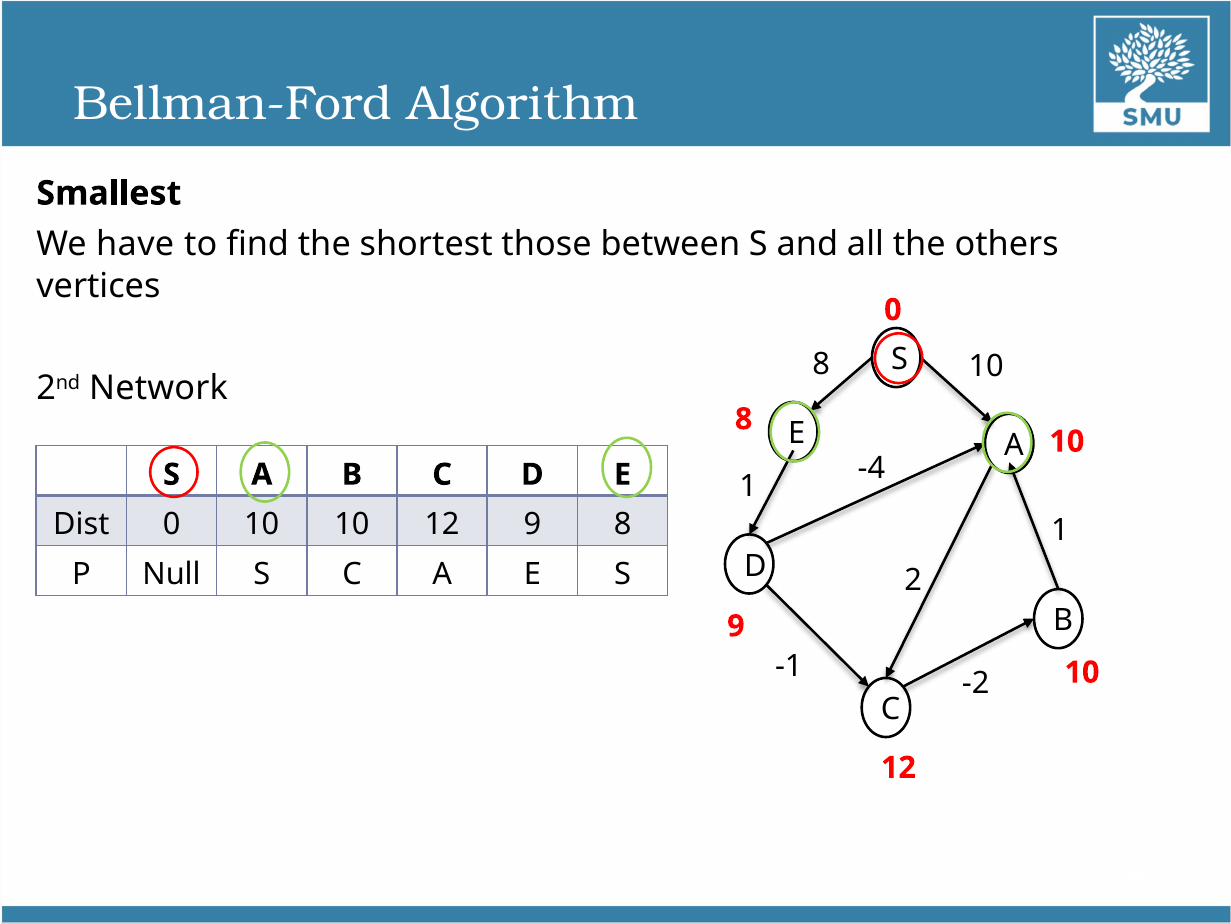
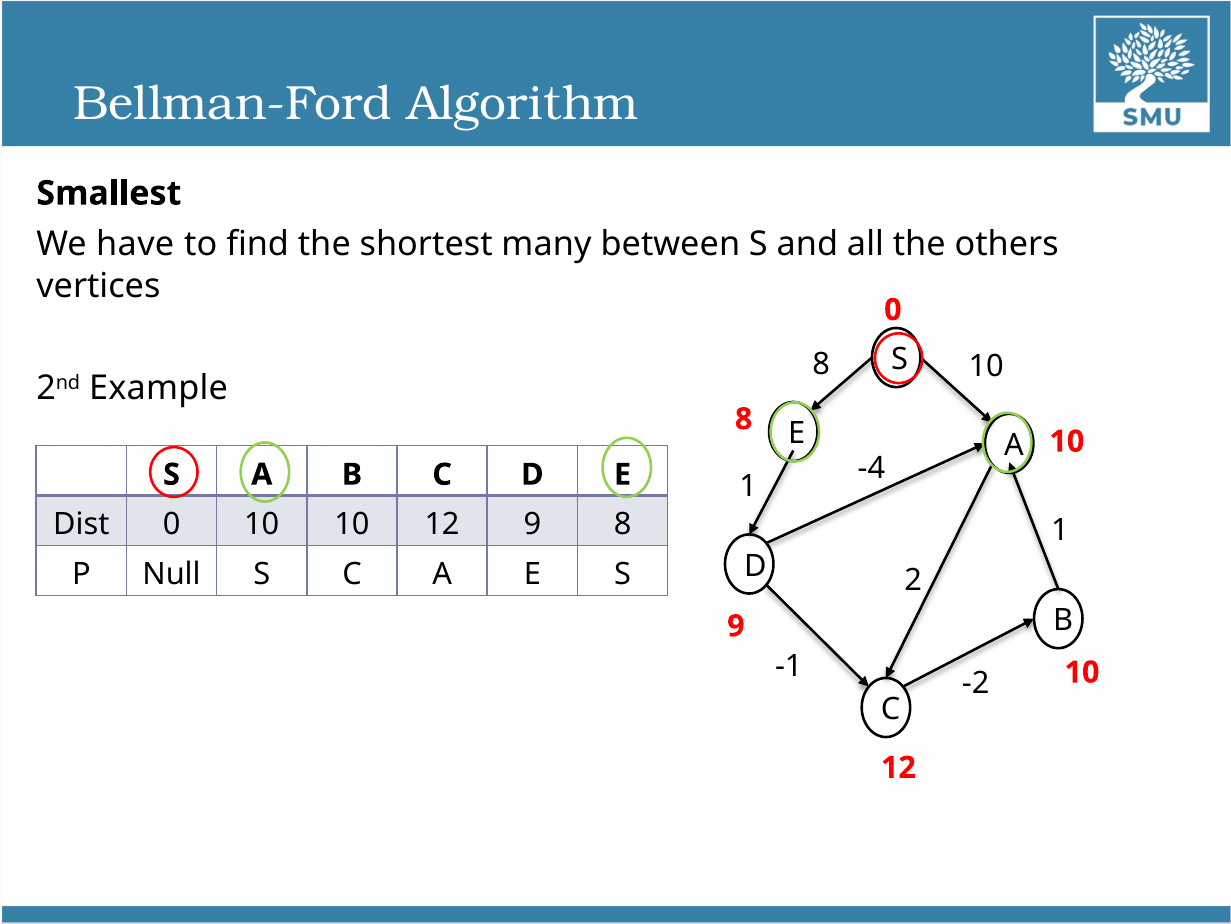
those: those -> many
Network: Network -> Example
